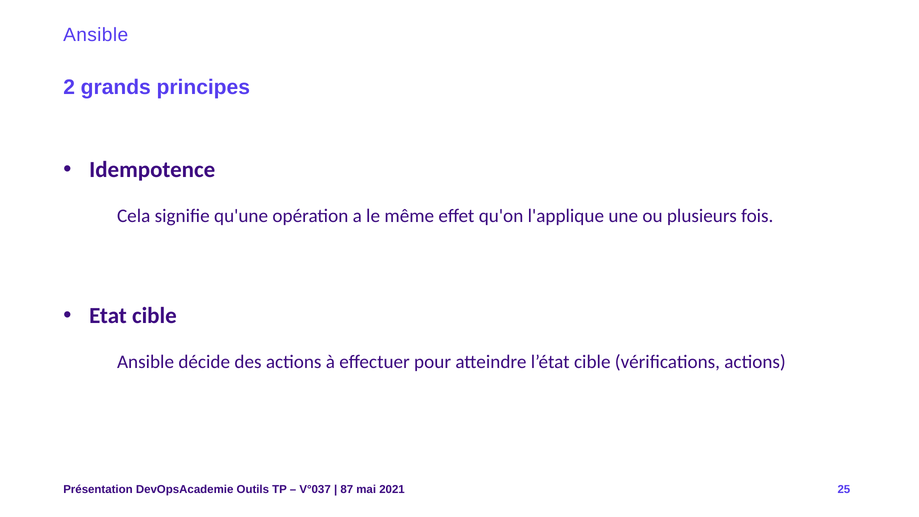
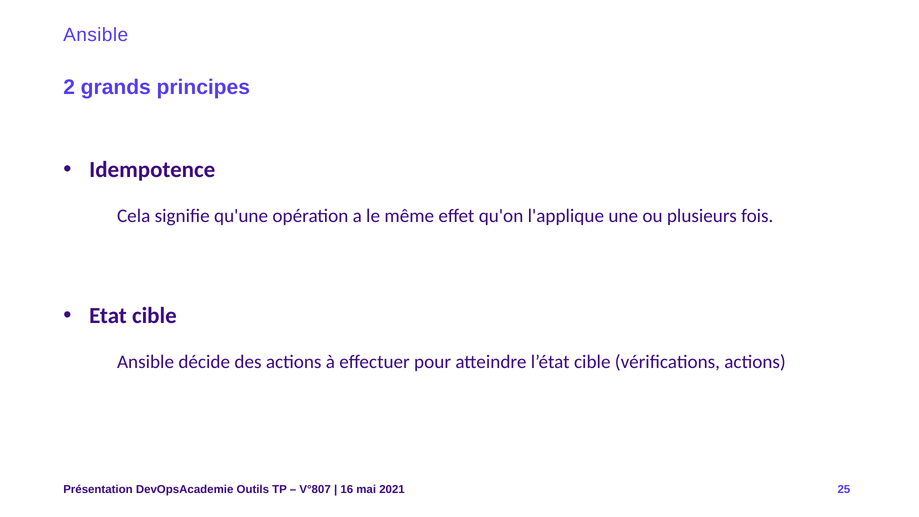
V°037: V°037 -> V°807
87: 87 -> 16
